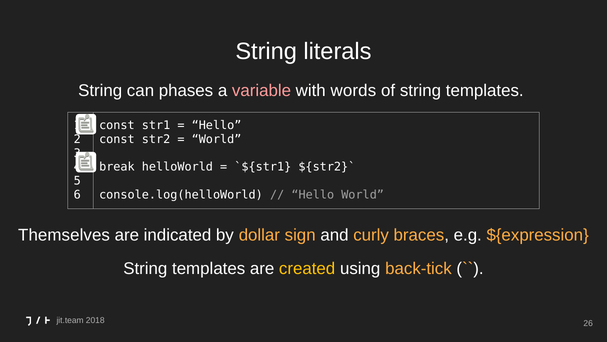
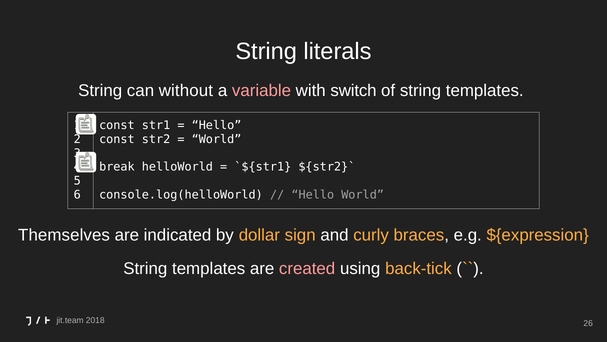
phases: phases -> without
words: words -> switch
created colour: yellow -> pink
